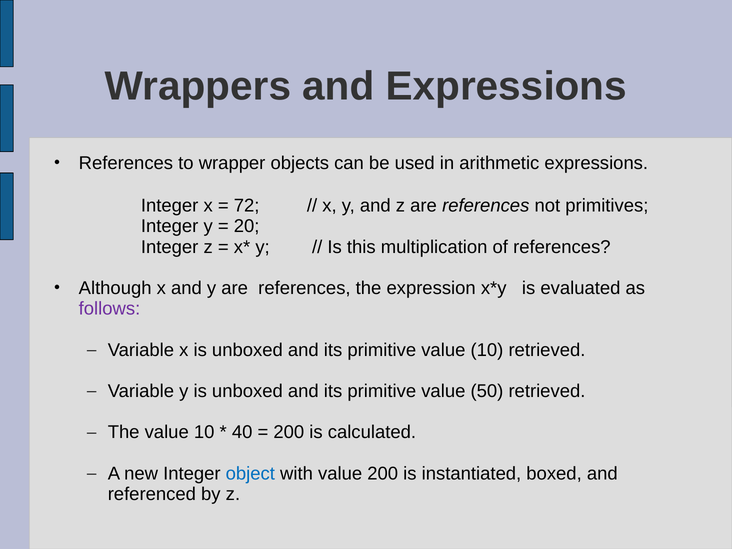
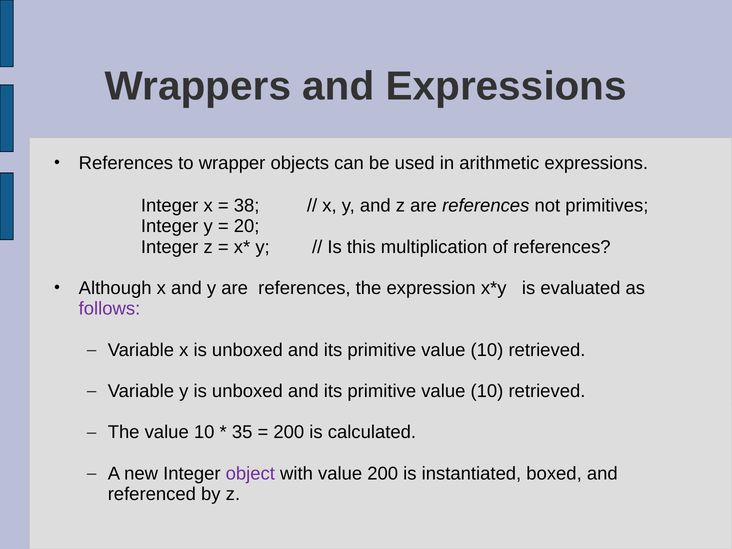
72: 72 -> 38
50 at (487, 391): 50 -> 10
40: 40 -> 35
object colour: blue -> purple
